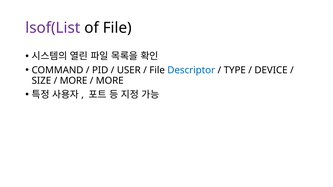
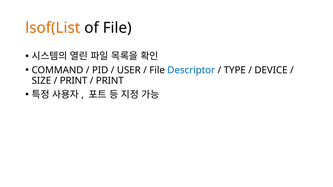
lsof(List colour: purple -> orange
MORE at (74, 81): MORE -> PRINT
MORE at (110, 81): MORE -> PRINT
